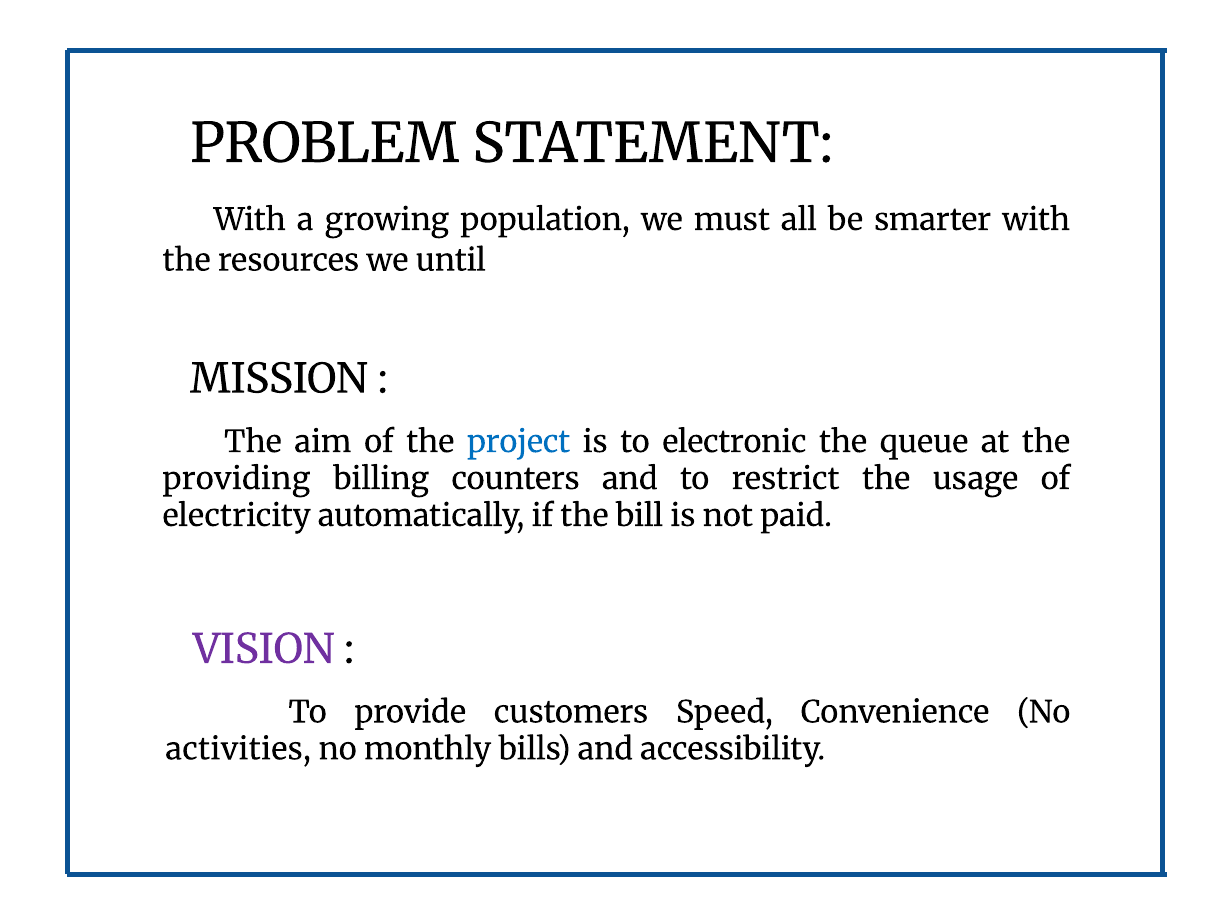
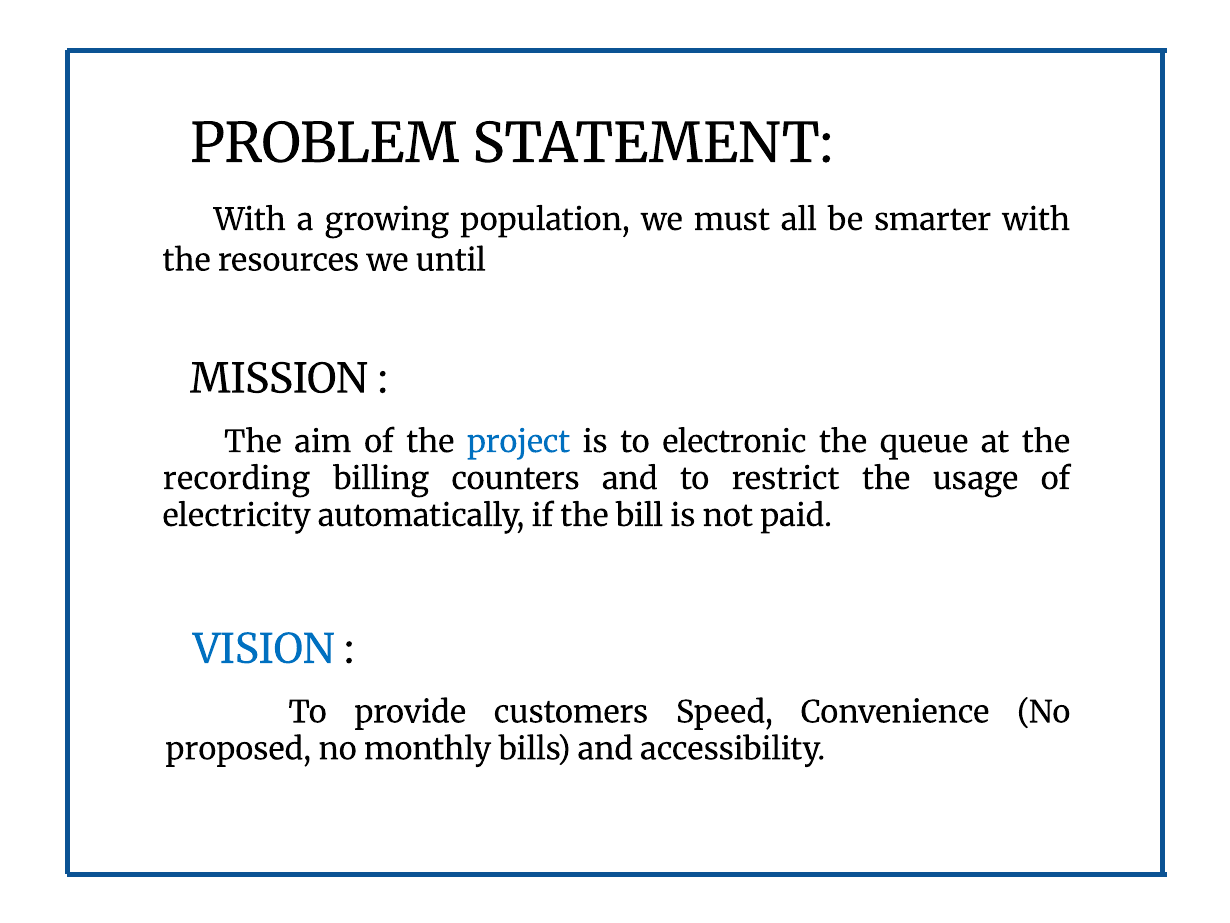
providing: providing -> recording
VISION colour: purple -> blue
activities: activities -> proposed
